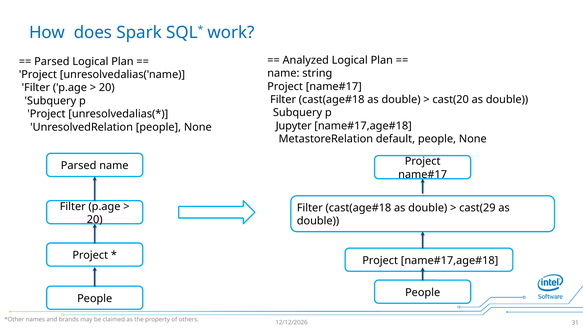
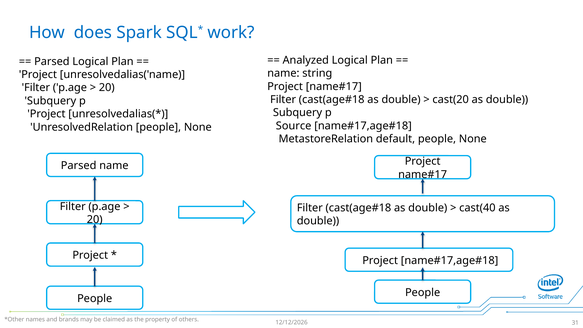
Jupyter: Jupyter -> Source
cast(29: cast(29 -> cast(40
